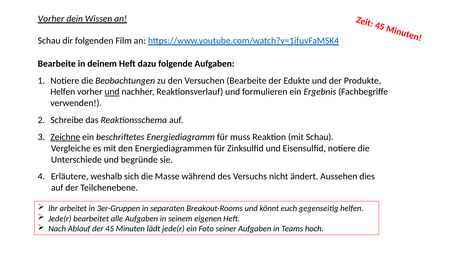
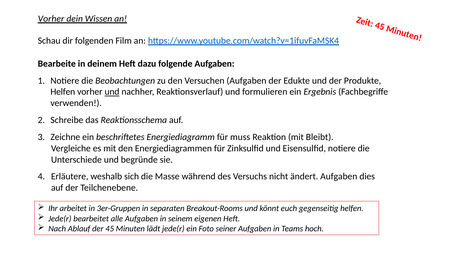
Versuchen Bearbeite: Bearbeite -> Aufgaben
Zeichne underline: present -> none
mit Schau: Schau -> Bleibt
ändert Aussehen: Aussehen -> Aufgaben
